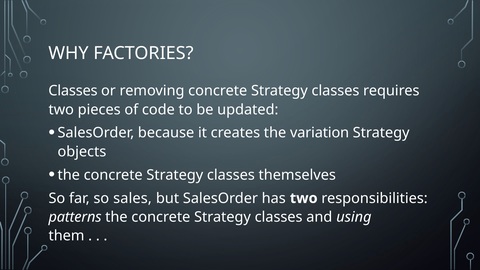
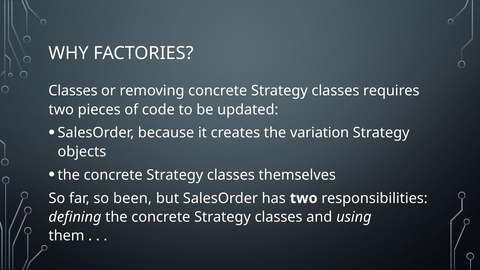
sales: sales -> been
patterns: patterns -> defining
